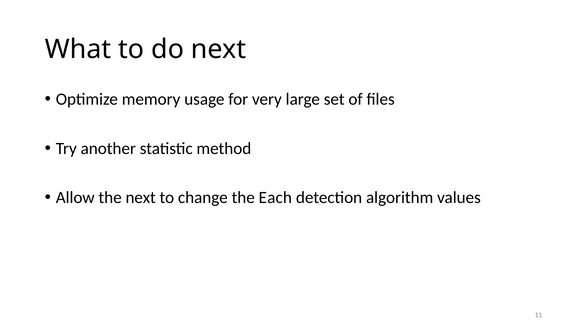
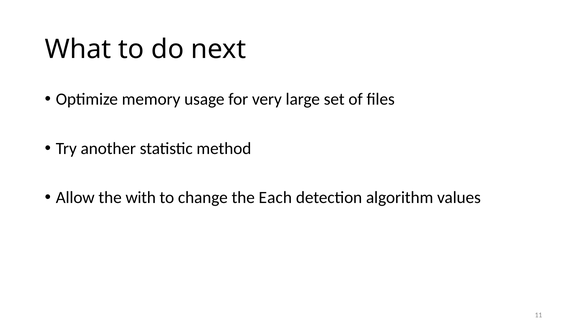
the next: next -> with
